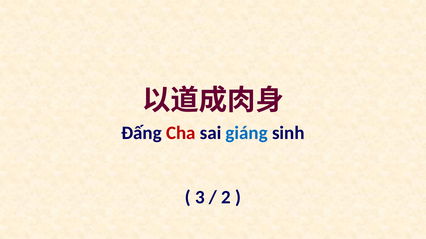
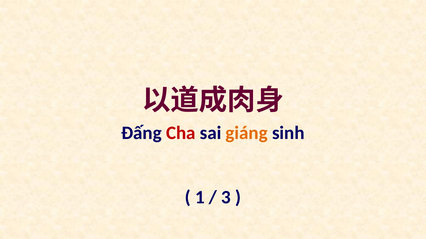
giáng colour: blue -> orange
3: 3 -> 1
2: 2 -> 3
